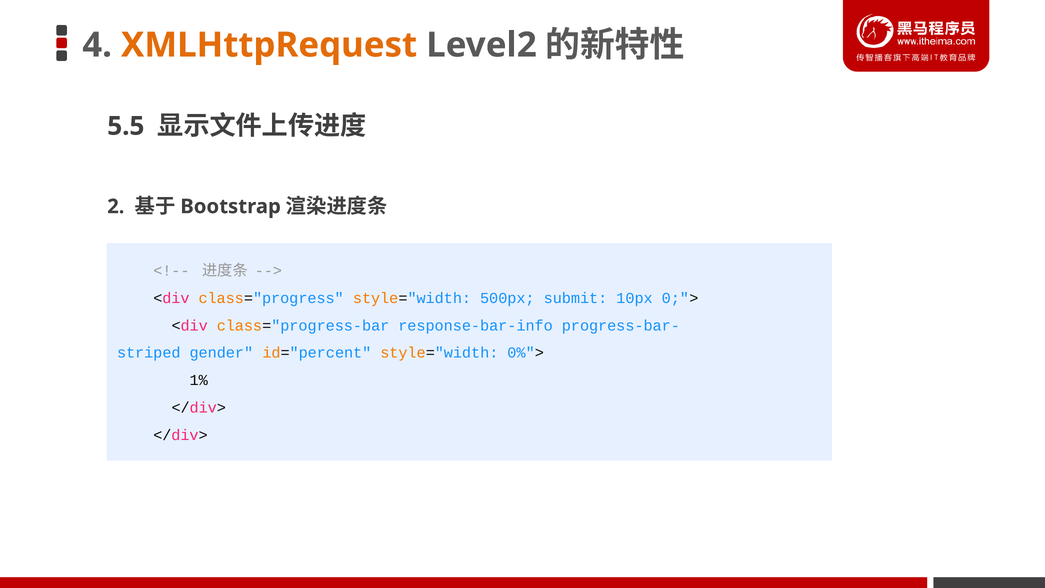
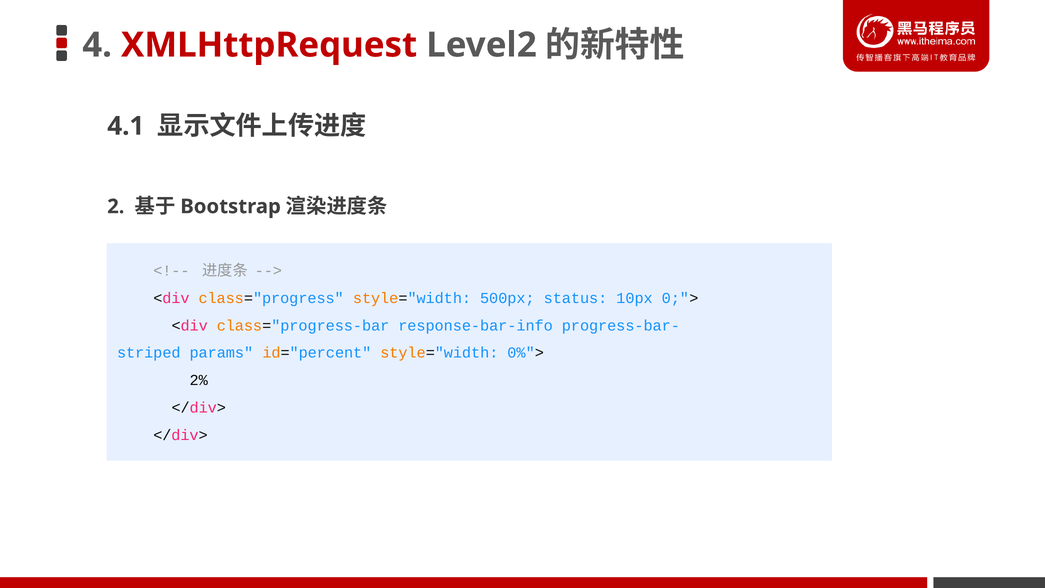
XMLHttpRequest colour: orange -> red
5.5: 5.5 -> 4.1
submit: submit -> status
gender: gender -> params
1%: 1% -> 2%
